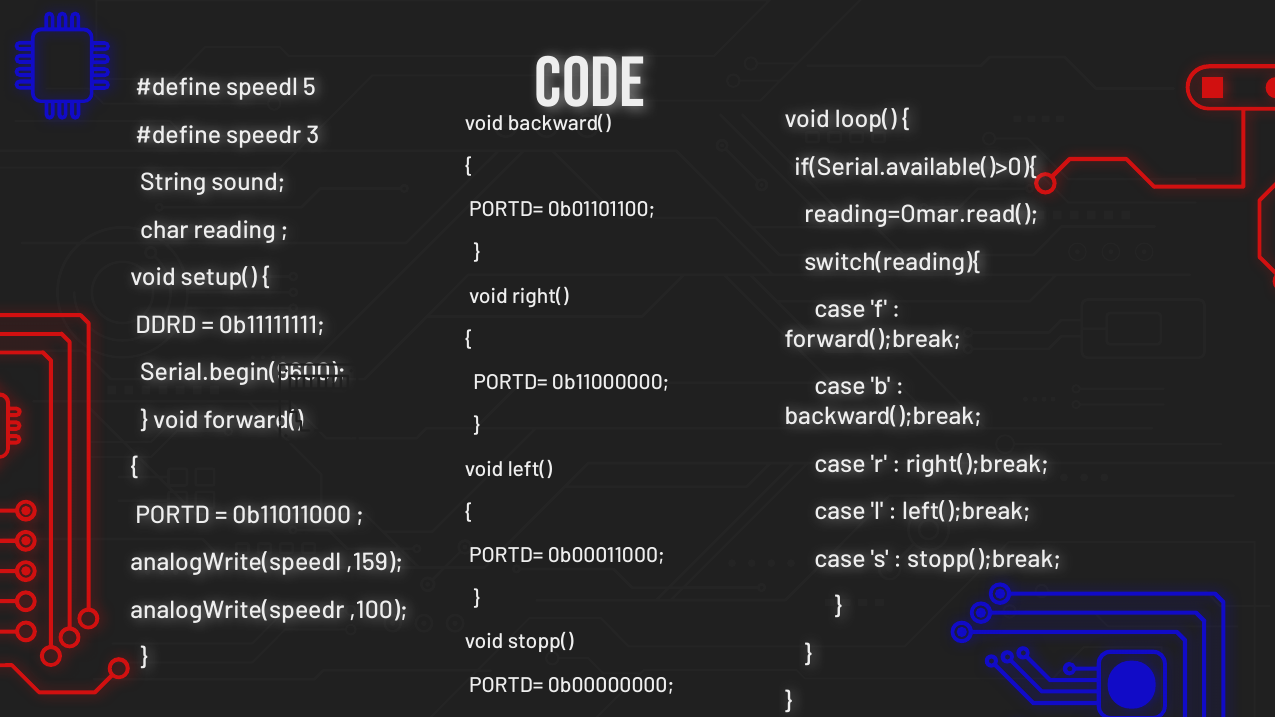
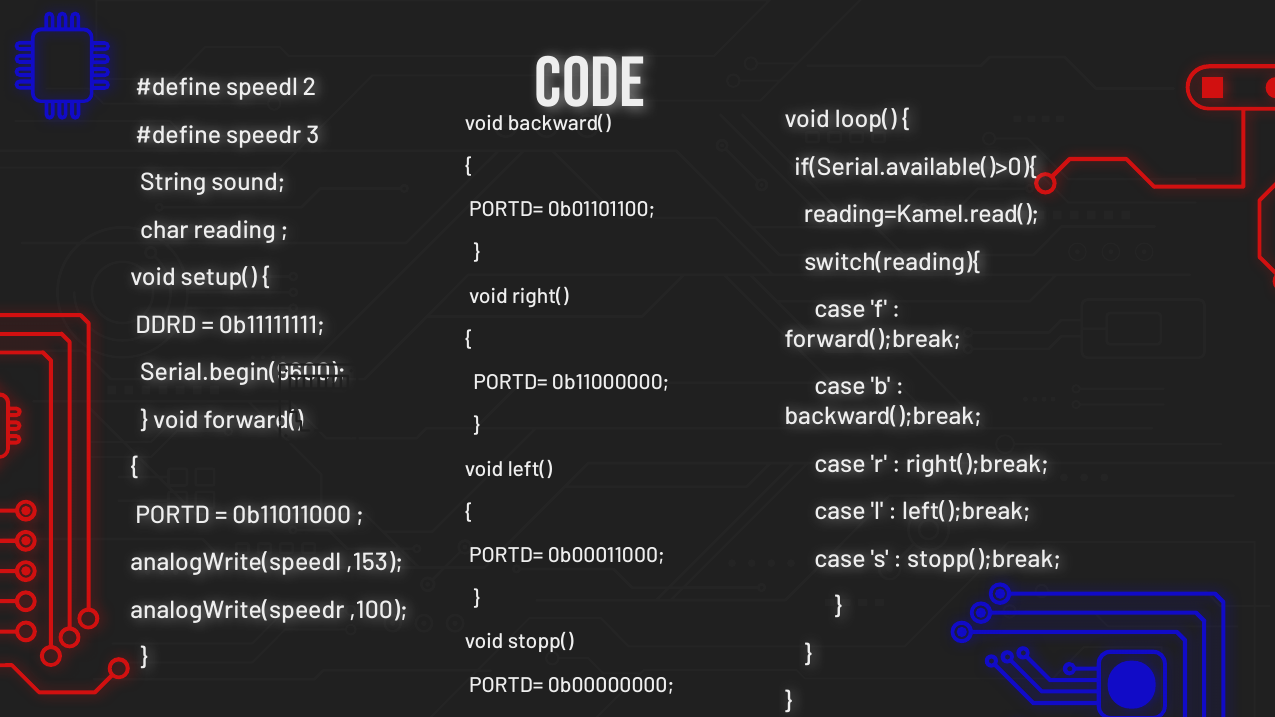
5: 5 -> 2
reading=Omar.read(: reading=Omar.read( -> reading=Kamel.read(
,159: ,159 -> ,153
